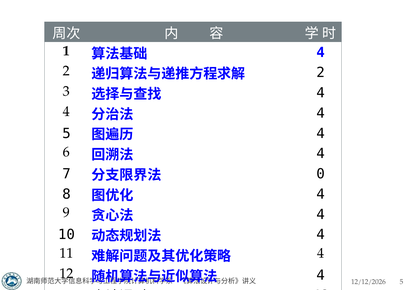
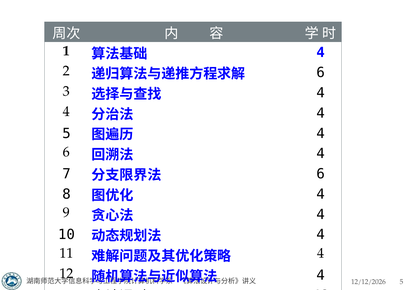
2 at (321, 73): 2 -> 6
0 at (321, 174): 0 -> 6
